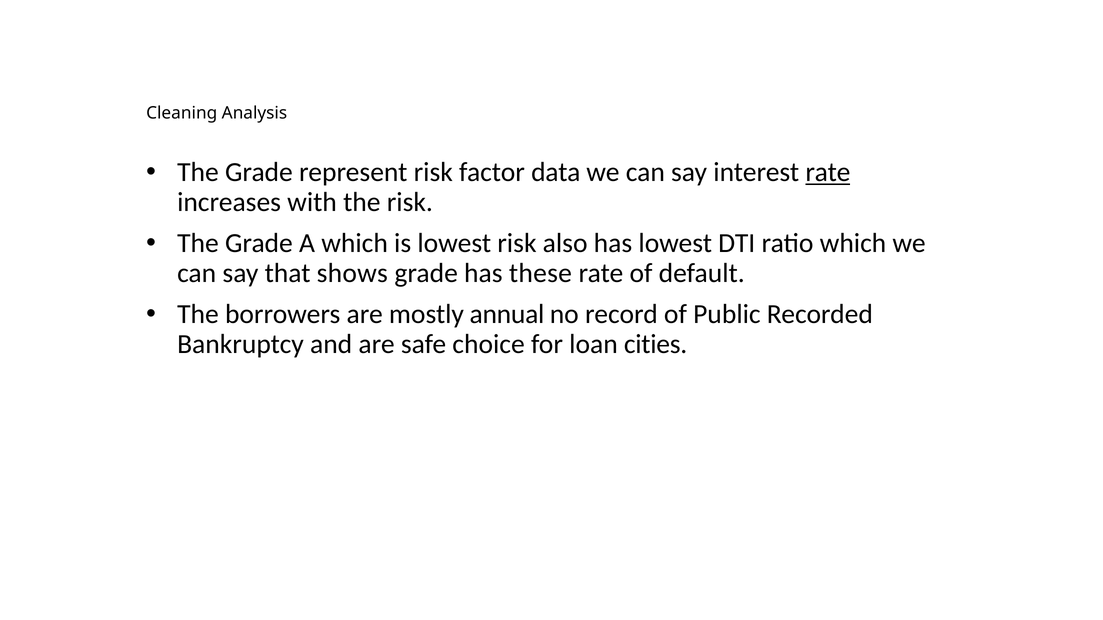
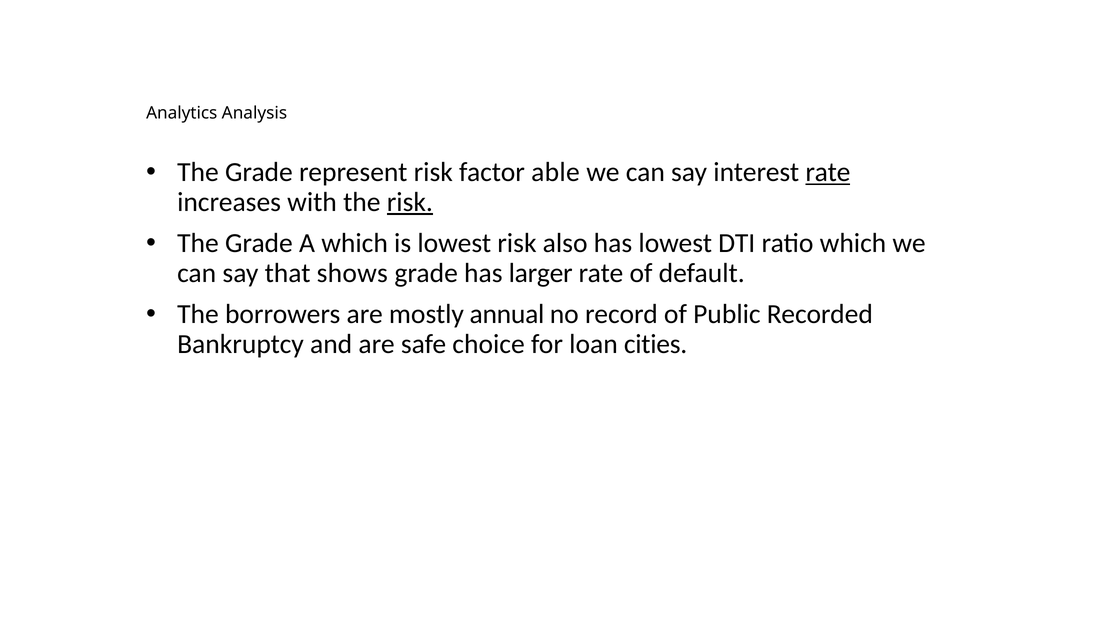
Cleaning: Cleaning -> Analytics
data: data -> able
risk at (410, 202) underline: none -> present
these: these -> larger
